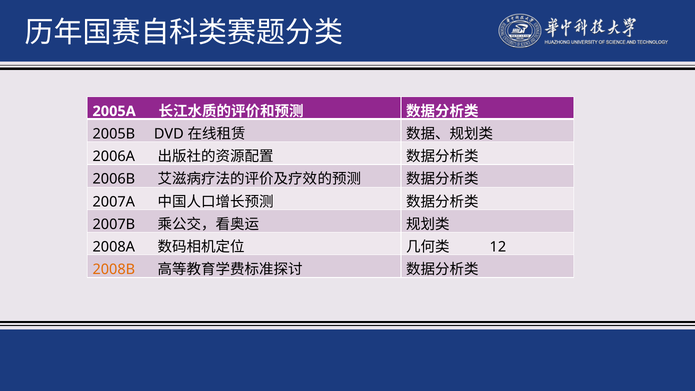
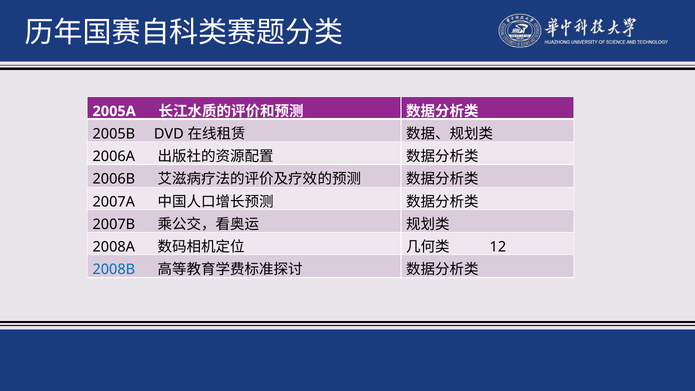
2008B colour: orange -> blue
